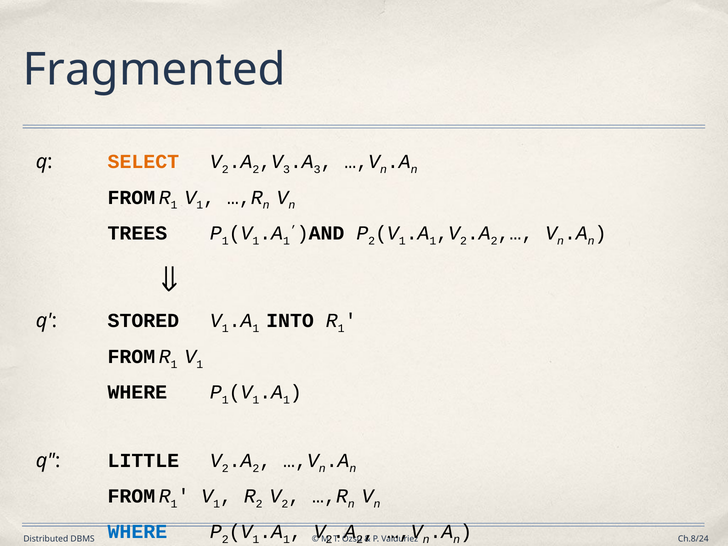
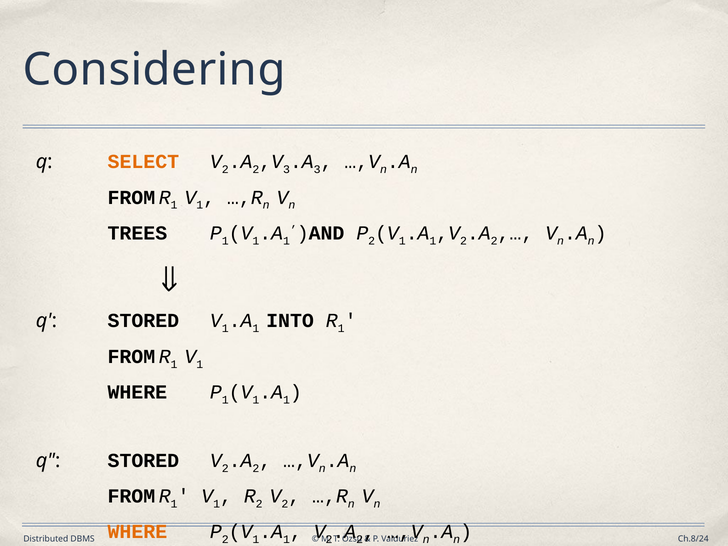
Fragmented: Fragmented -> Considering
LITTLE at (143, 460): LITTLE -> STORED
WHERE at (137, 532) colour: blue -> orange
